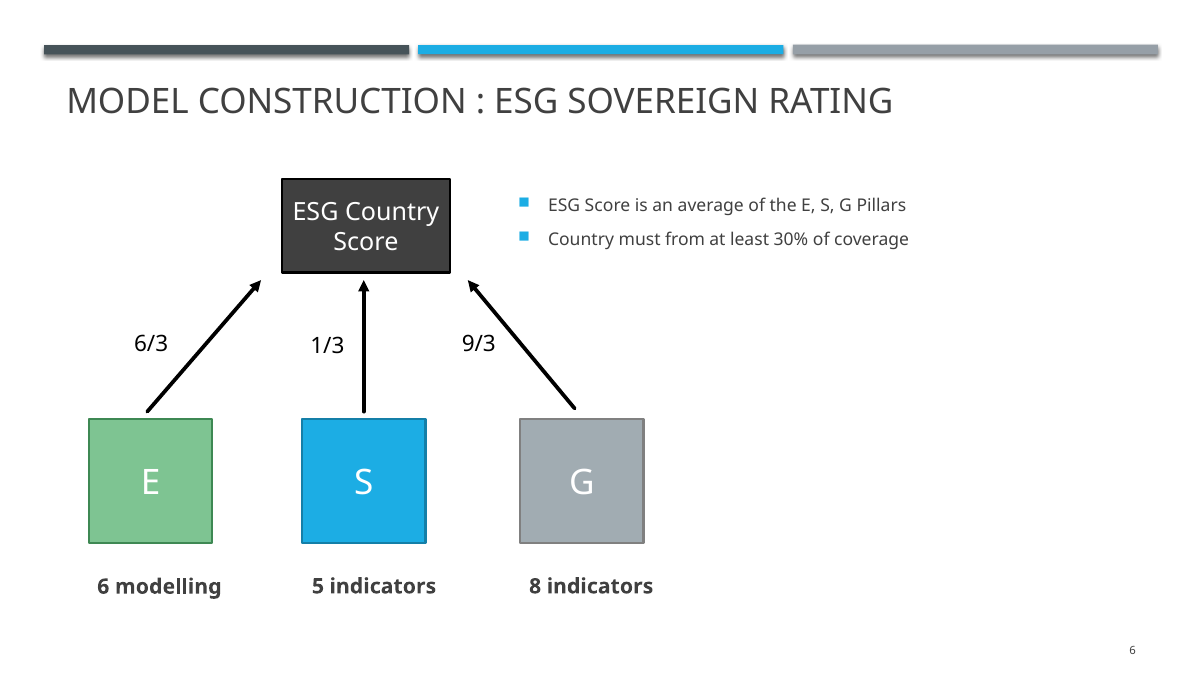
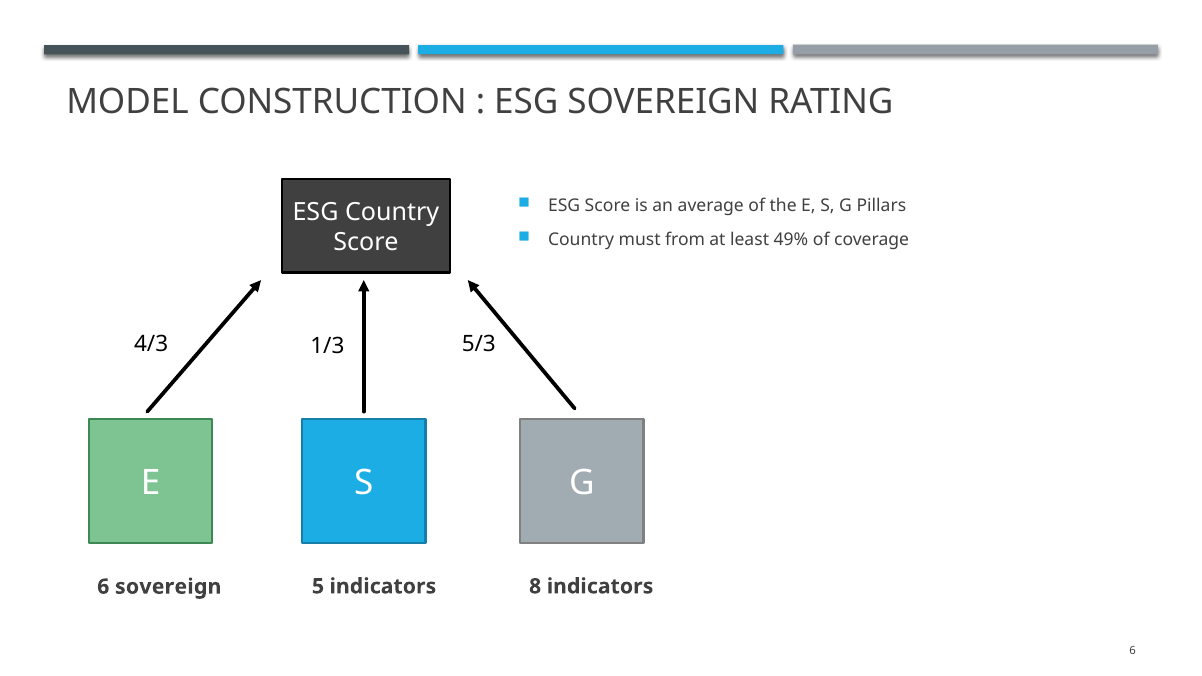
30%: 30% -> 49%
6/3: 6/3 -> 4/3
9/3: 9/3 -> 5/3
6 modelling: modelling -> sovereign
